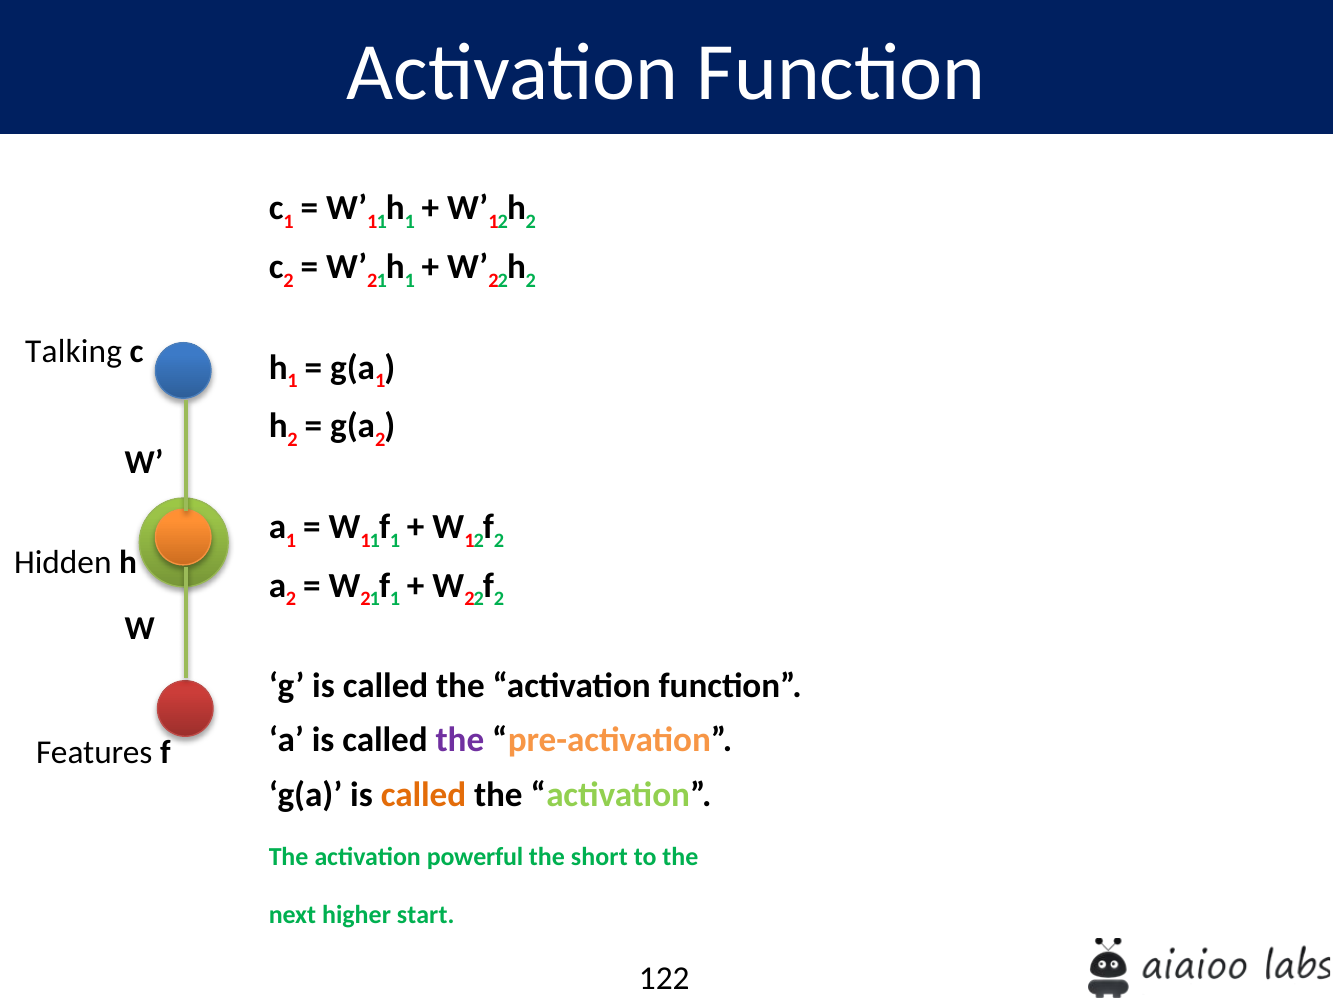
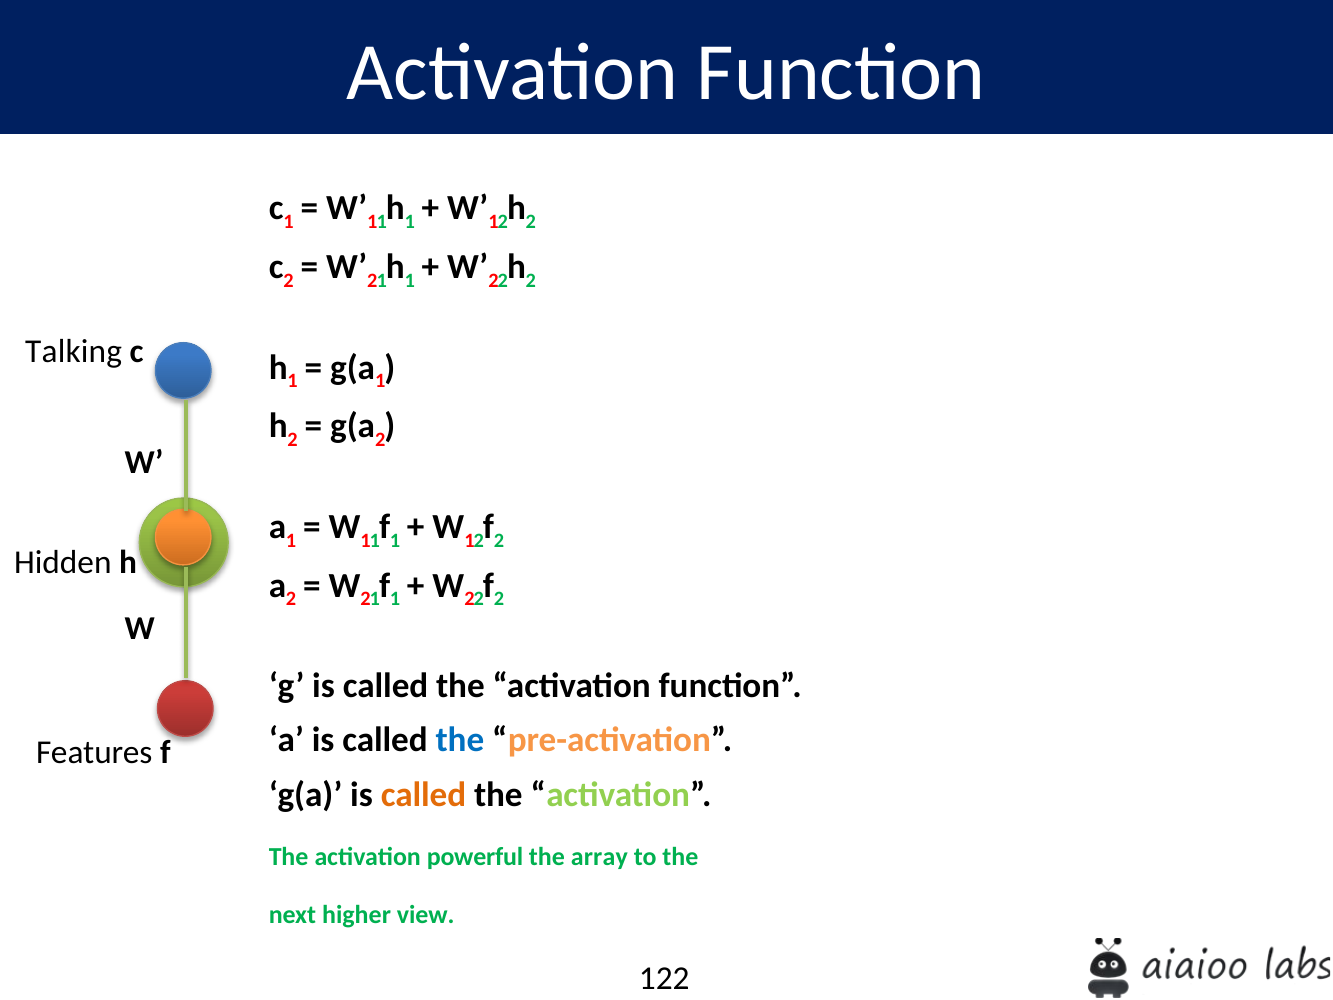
the at (460, 740) colour: purple -> blue
short: short -> array
start: start -> view
